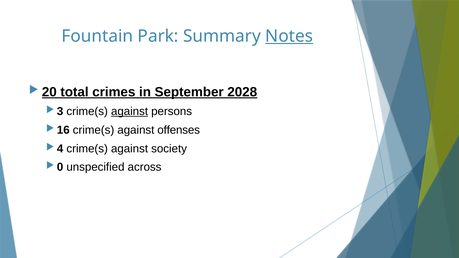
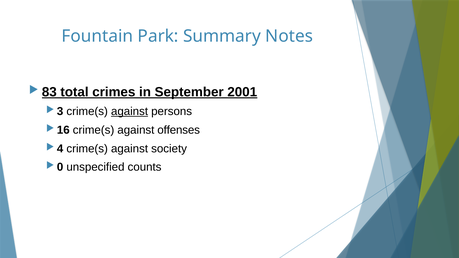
Notes underline: present -> none
20: 20 -> 83
2028: 2028 -> 2001
across: across -> counts
